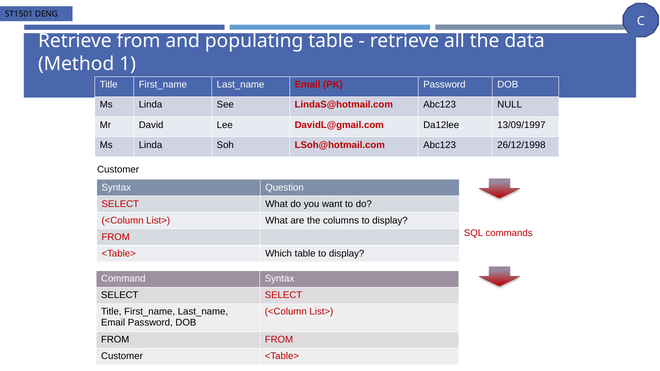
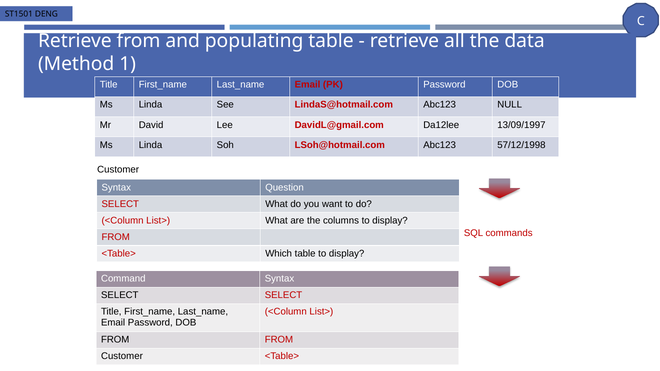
26/12/1998: 26/12/1998 -> 57/12/1998
